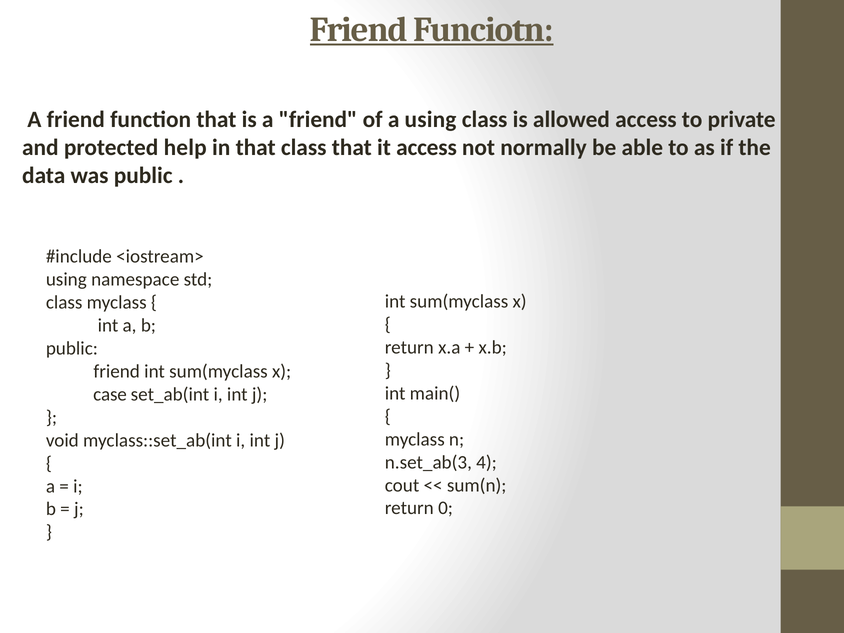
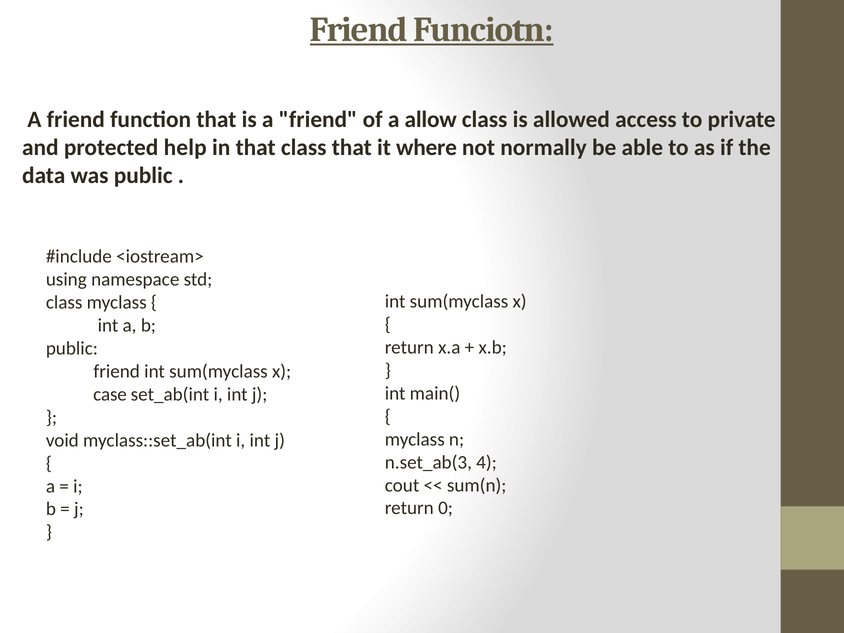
a using: using -> allow
it access: access -> where
